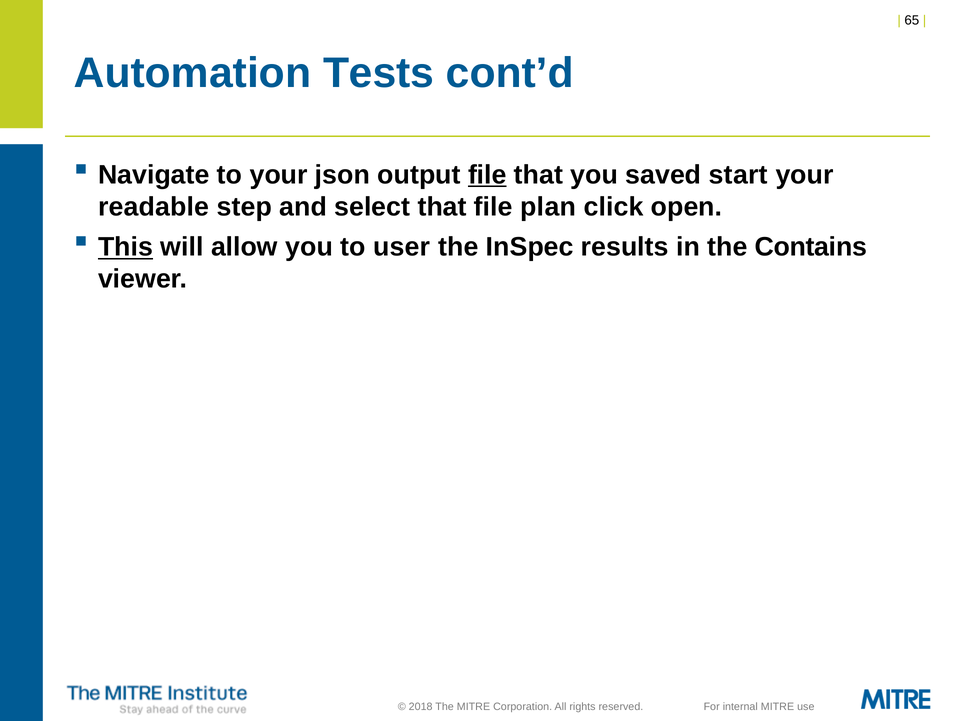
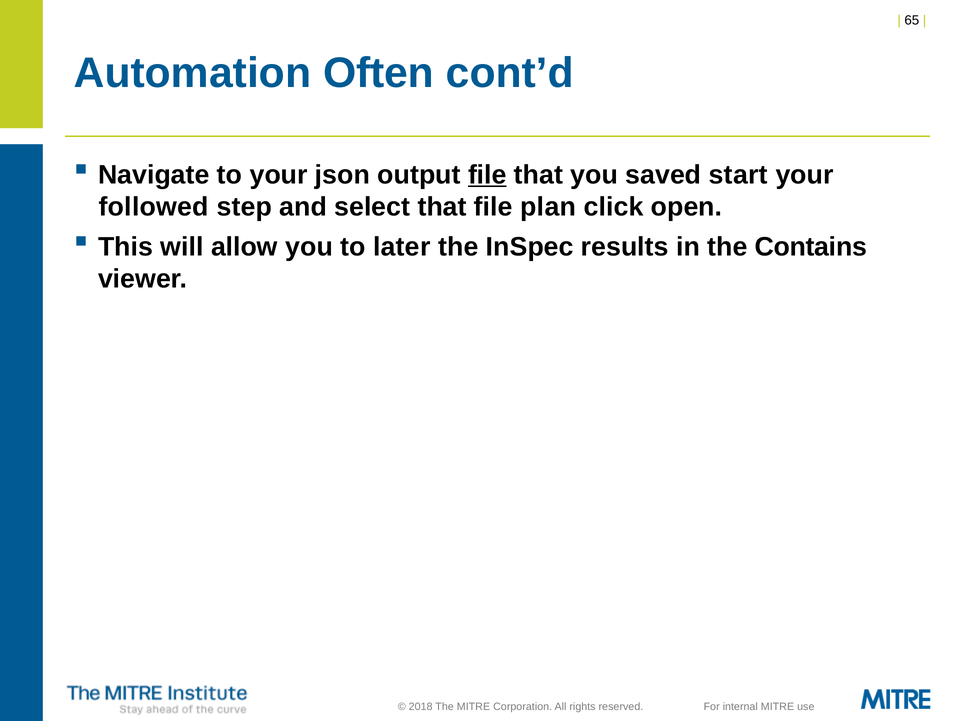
Tests: Tests -> Often
readable: readable -> followed
This underline: present -> none
user: user -> later
